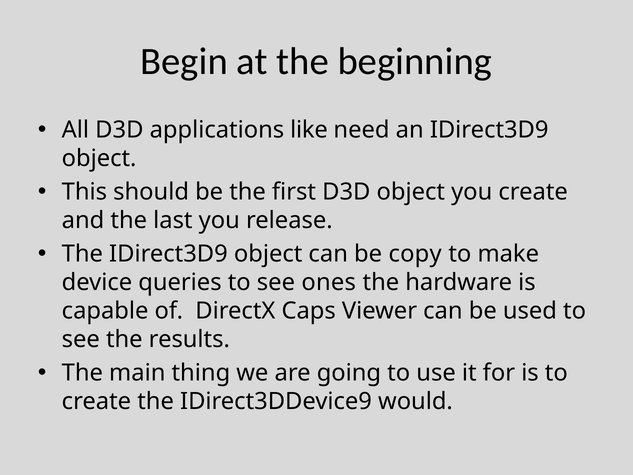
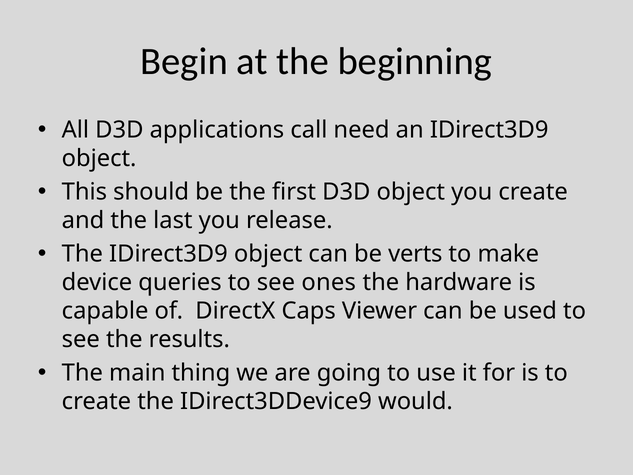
like: like -> call
copy: copy -> verts
